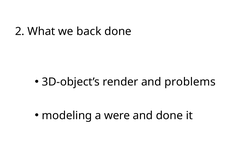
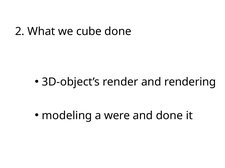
back: back -> cube
problems: problems -> rendering
